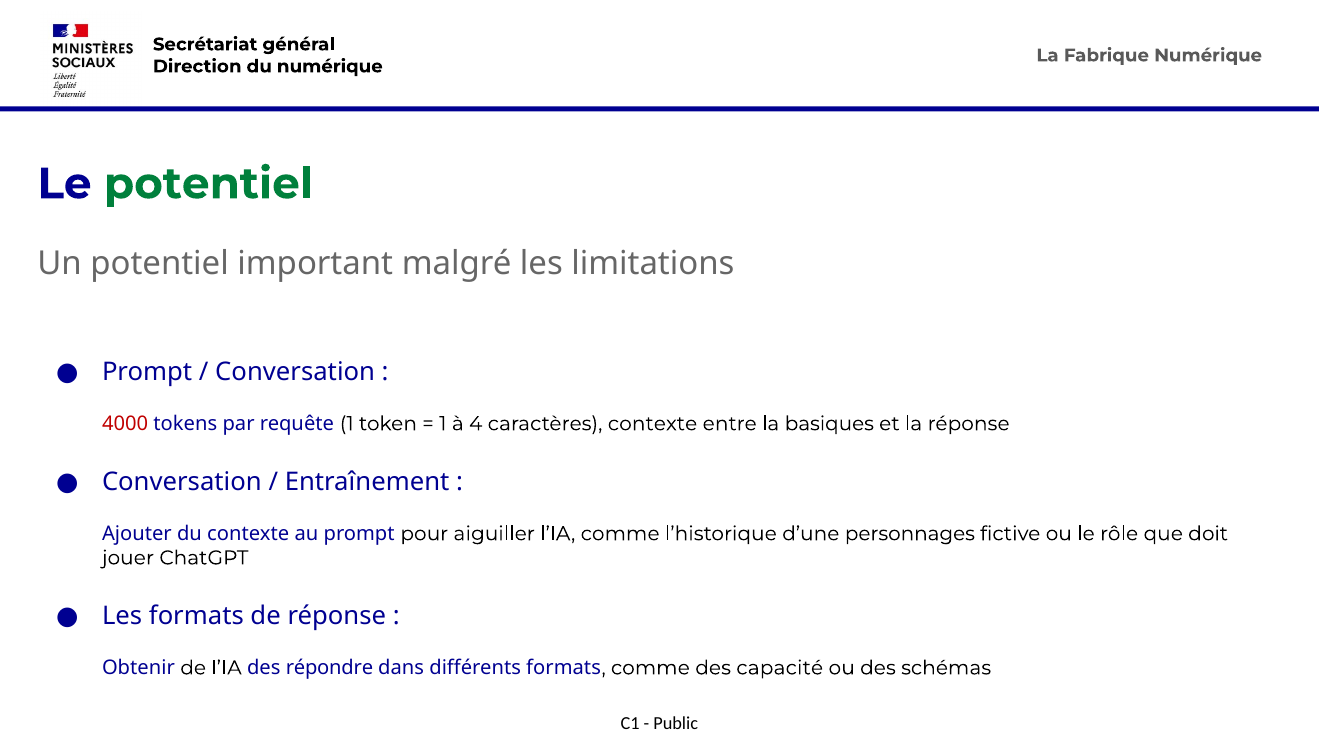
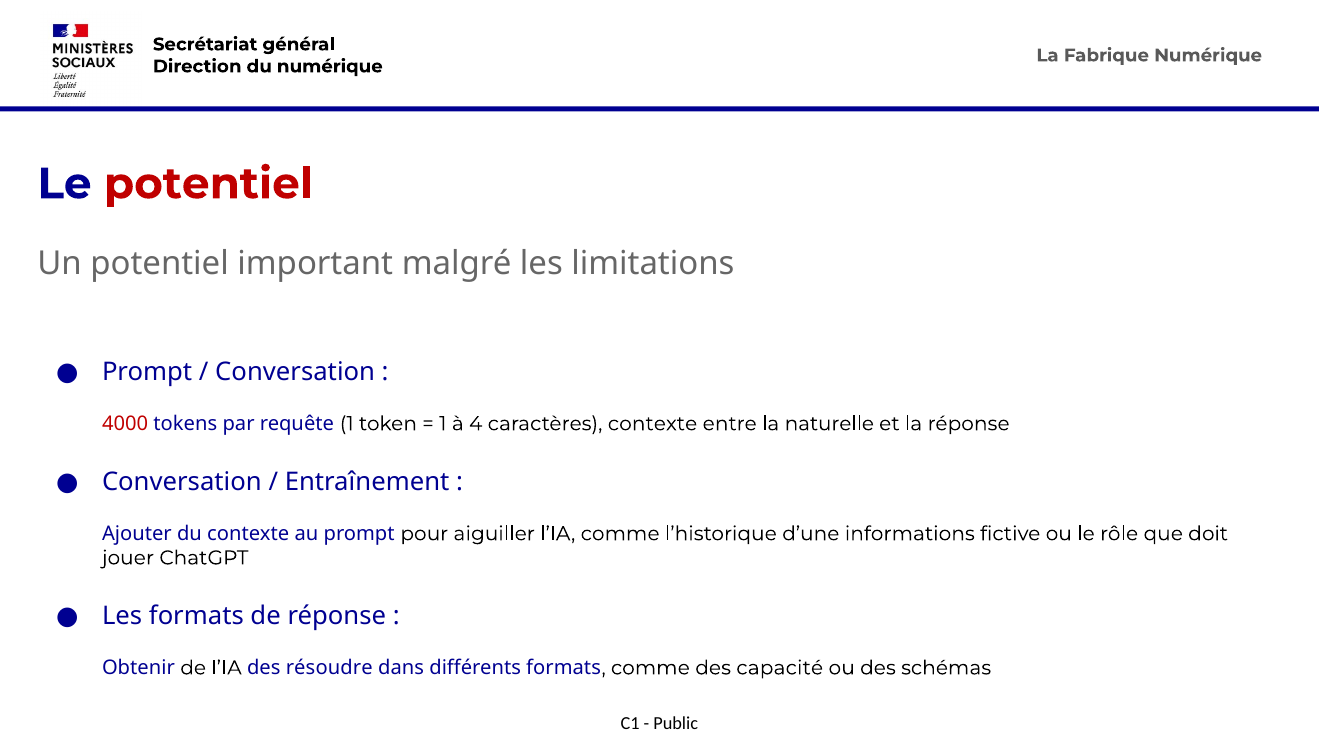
potentiel at (208, 184) colour: green -> red
basiques: basiques -> naturelle
personnages: personnages -> informations
répondre: répondre -> résoudre
